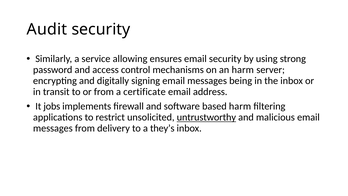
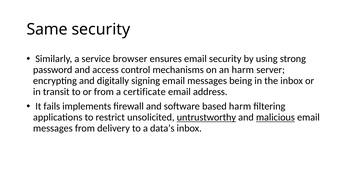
Audit: Audit -> Same
allowing: allowing -> browser
jobs: jobs -> fails
malicious underline: none -> present
they’s: they’s -> data’s
